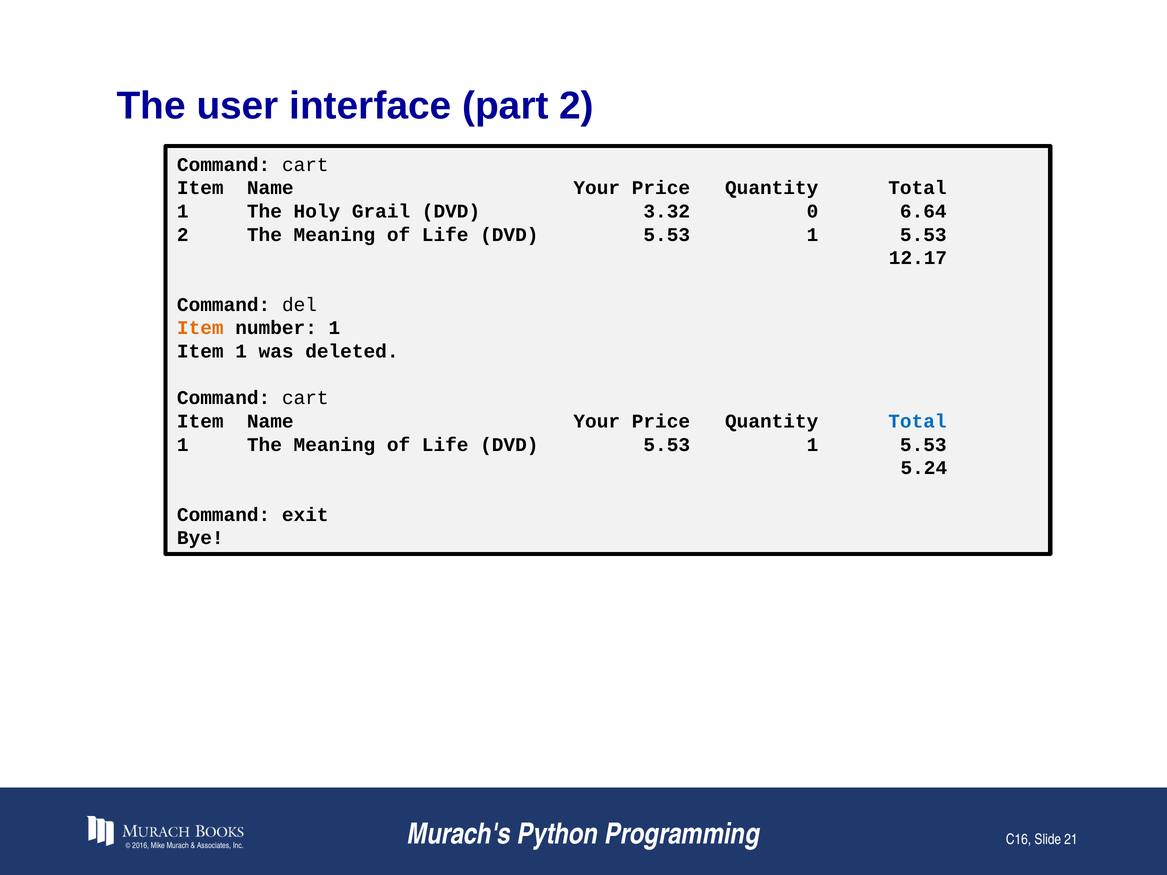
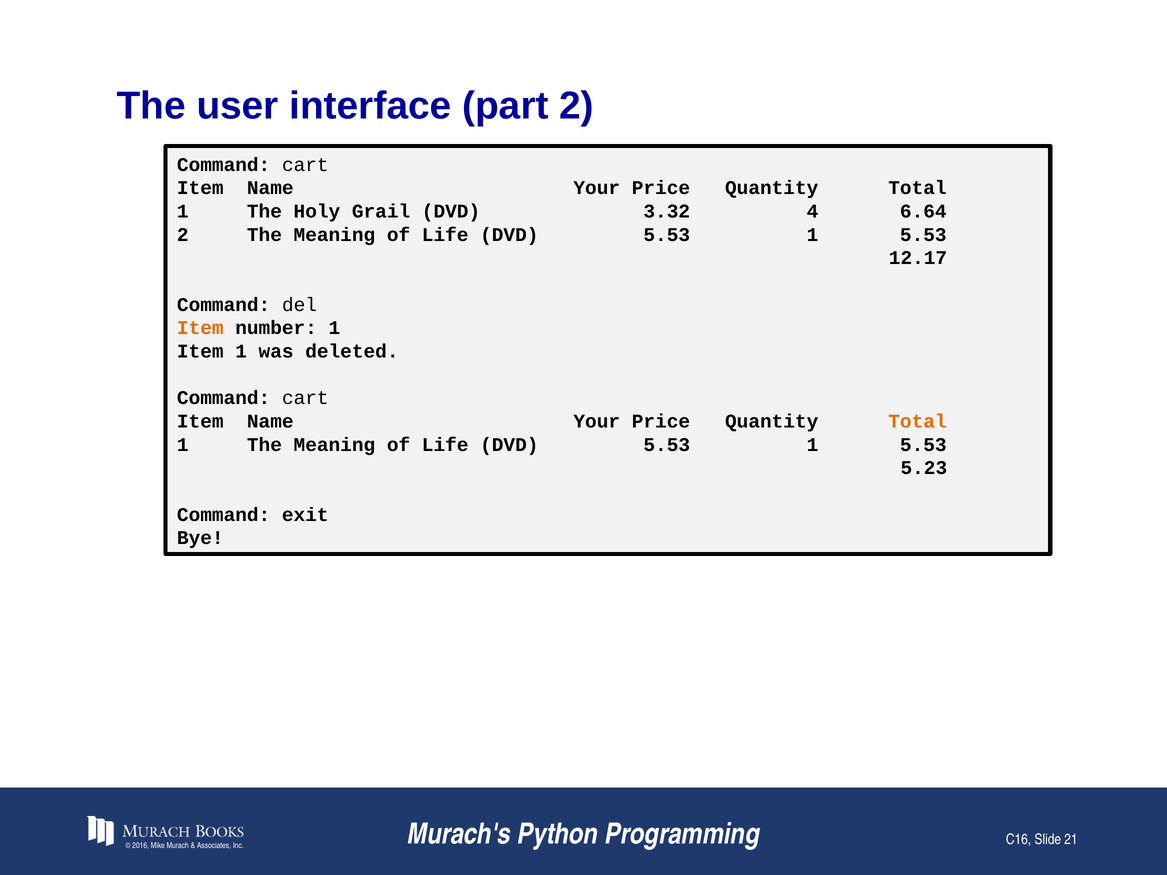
0: 0 -> 4
Total at (917, 421) colour: blue -> orange
5.24: 5.24 -> 5.23
